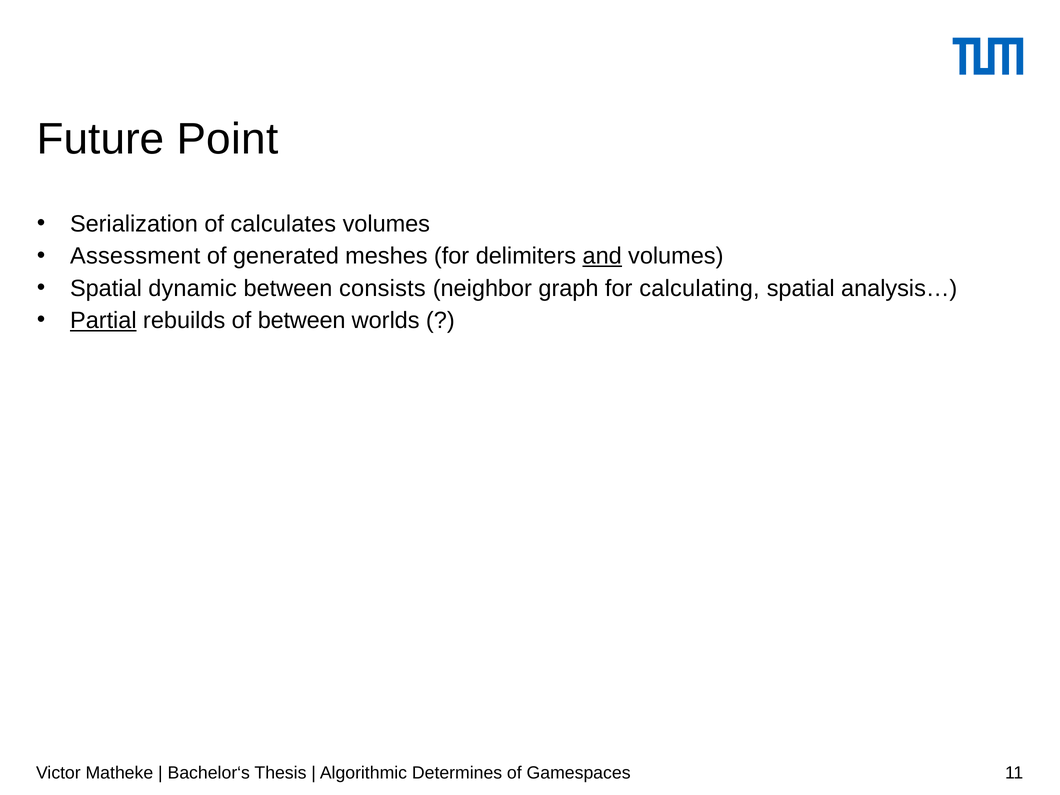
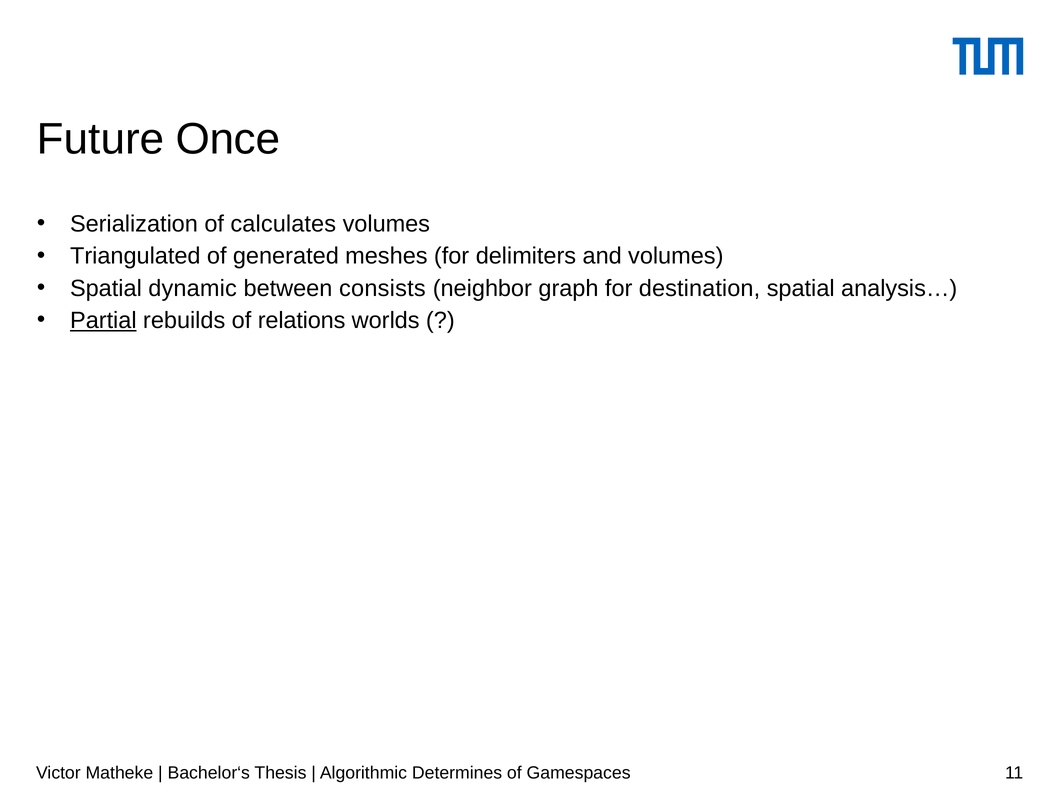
Point: Point -> Once
Assessment: Assessment -> Triangulated
and underline: present -> none
calculating: calculating -> destination
of between: between -> relations
